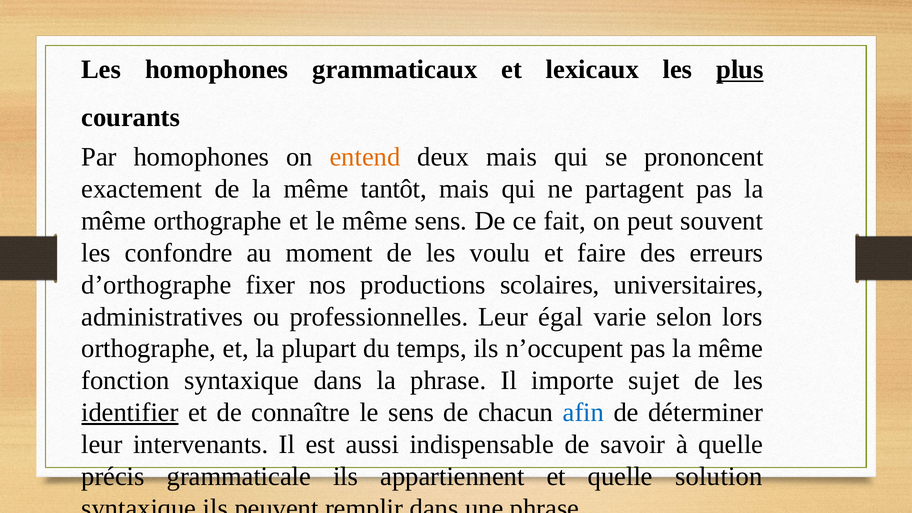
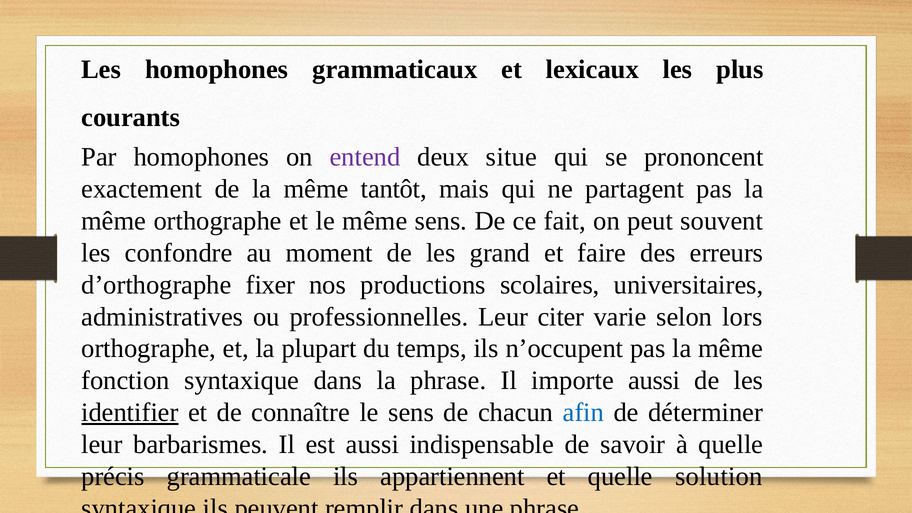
plus underline: present -> none
entend colour: orange -> purple
deux mais: mais -> situe
voulu: voulu -> grand
égal: égal -> citer
importe sujet: sujet -> aussi
intervenants: intervenants -> barbarismes
